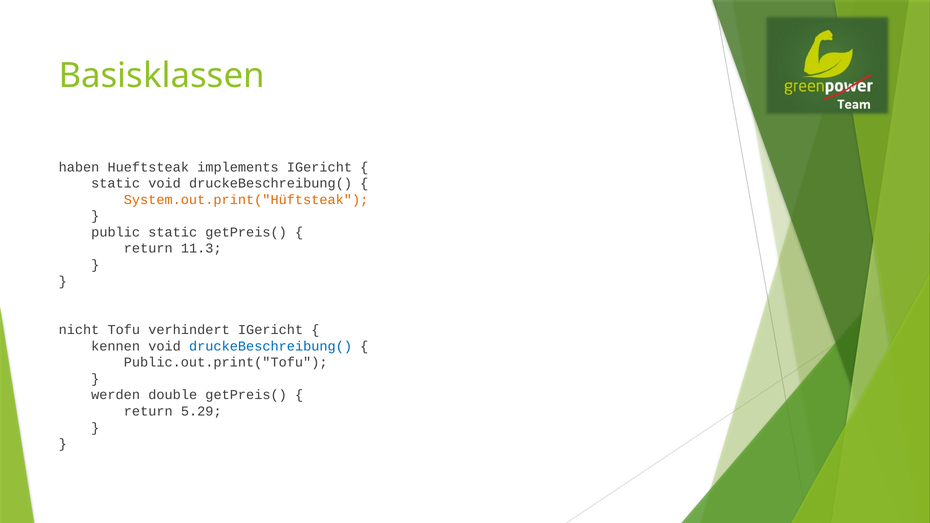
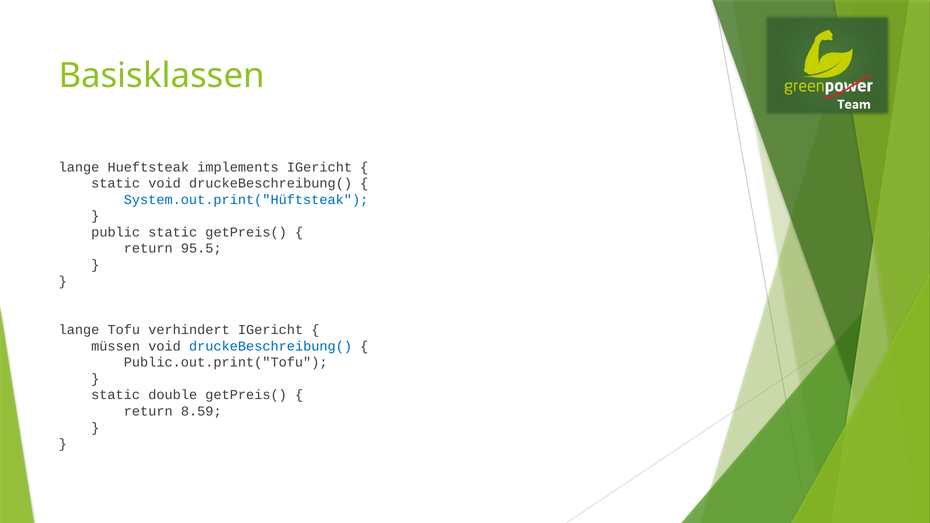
haben at (79, 167): haben -> lange
System.out.print("Hüftsteak colour: orange -> blue
11.3: 11.3 -> 95.5
nicht at (79, 330): nicht -> lange
kennen: kennen -> müssen
werden at (116, 395): werden -> static
5.29: 5.29 -> 8.59
